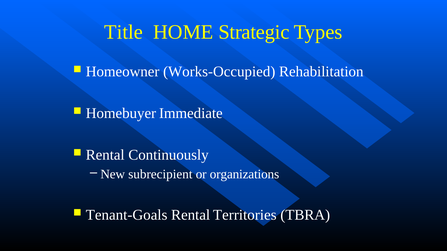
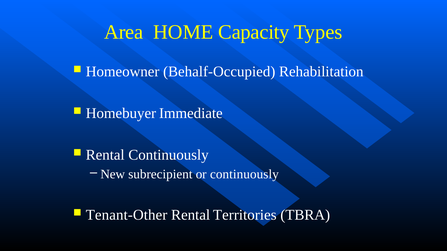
Title: Title -> Area
Strategic: Strategic -> Capacity
Works-Occupied: Works-Occupied -> Behalf-Occupied
or organizations: organizations -> continuously
Tenant-Goals: Tenant-Goals -> Tenant-Other
